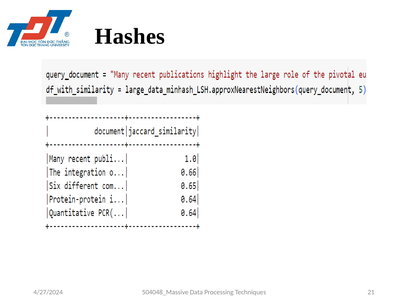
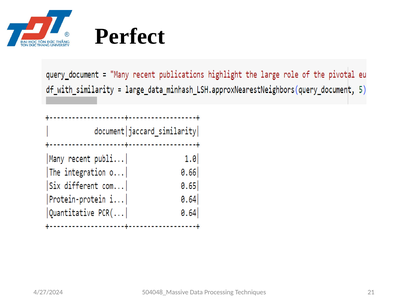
Hashes: Hashes -> Perfect
